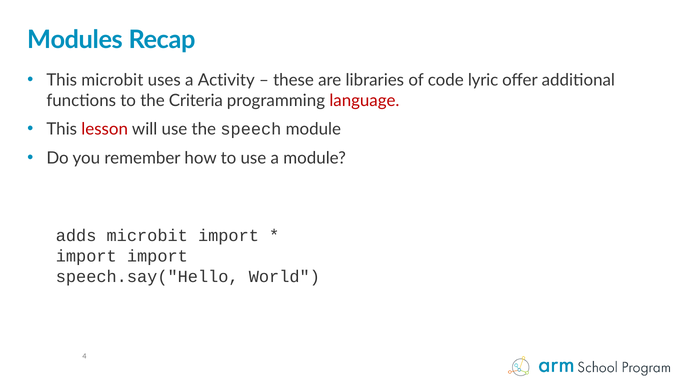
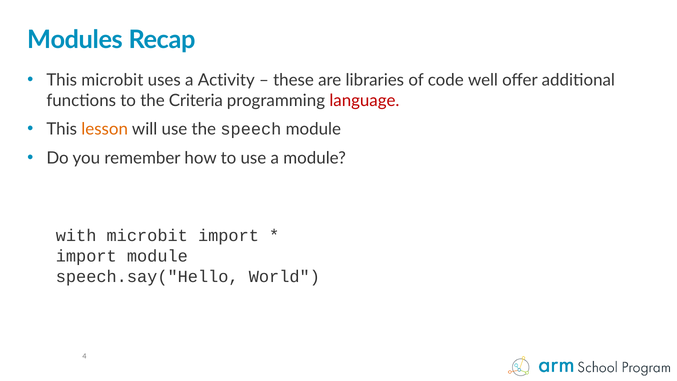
lyric: lyric -> well
lesson colour: red -> orange
adds: adds -> with
import import: import -> module
